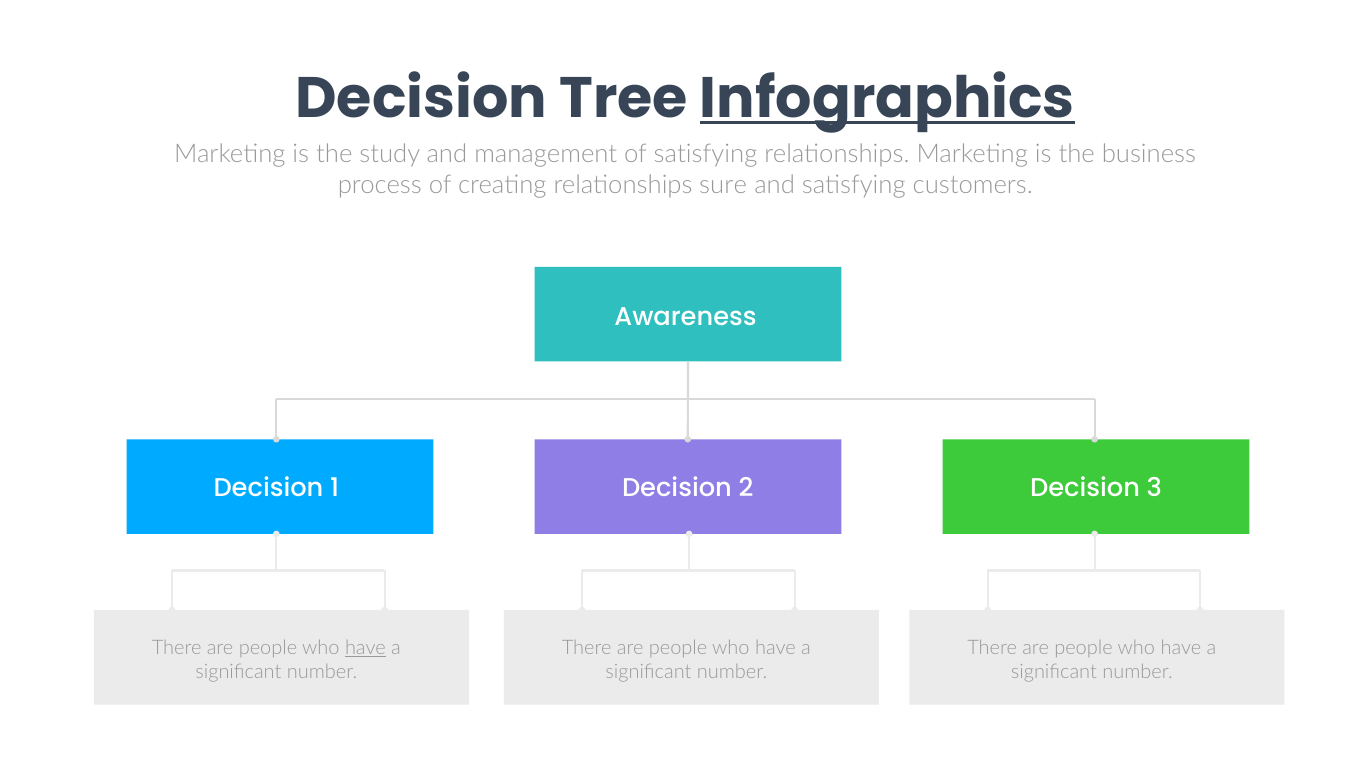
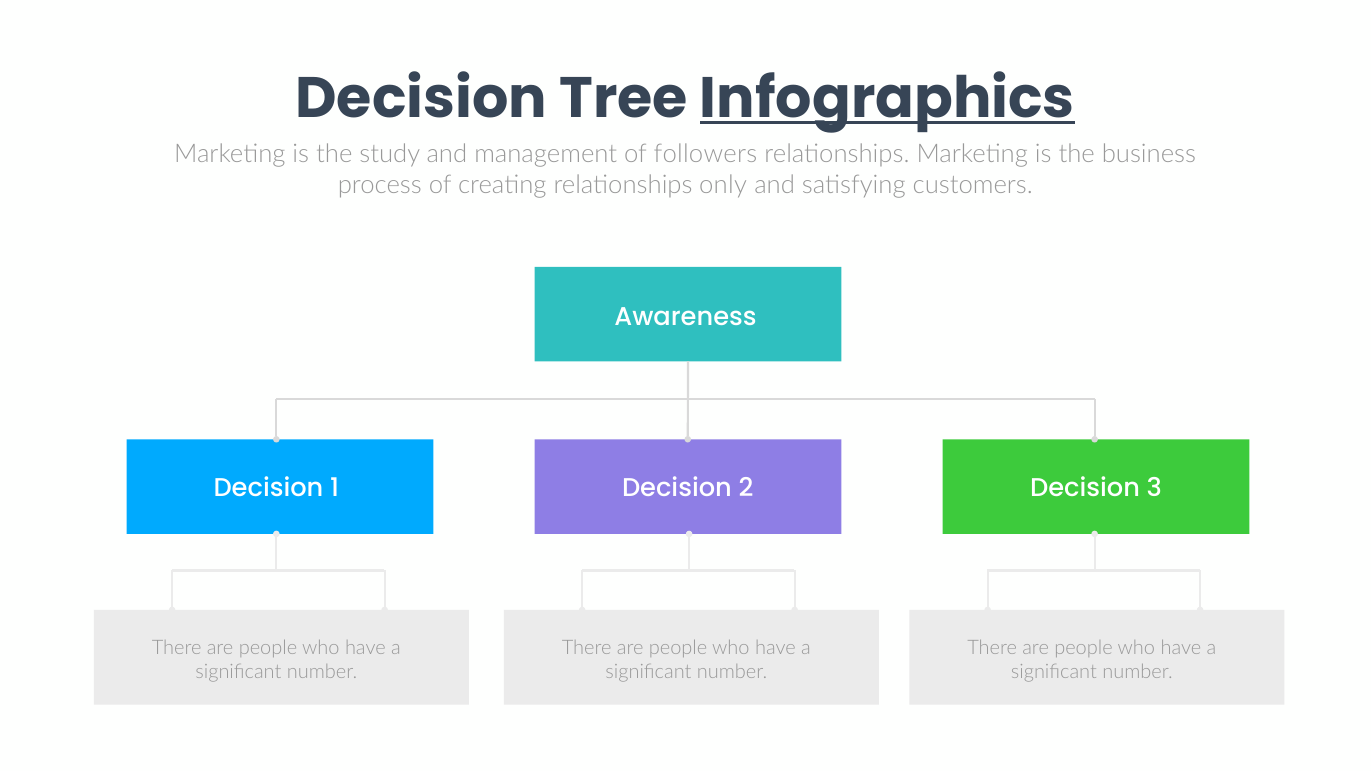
of satisfying: satisfying -> followers
sure: sure -> only
have at (365, 648) underline: present -> none
